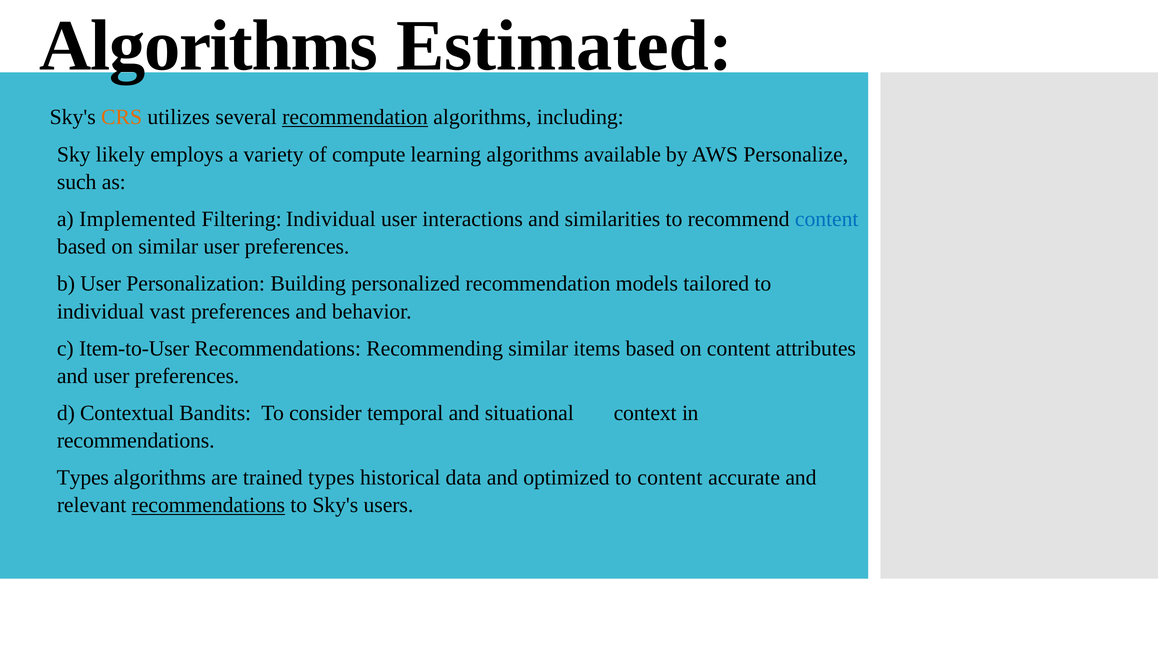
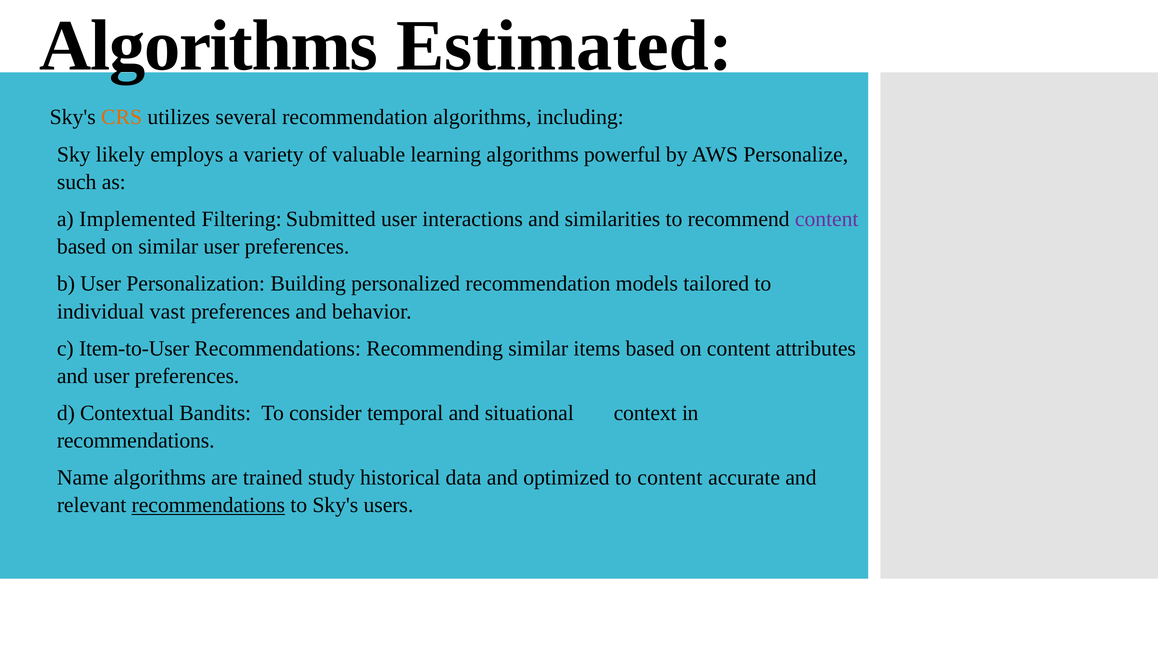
recommendation at (355, 117) underline: present -> none
compute: compute -> valuable
available: available -> powerful
Filtering Individual: Individual -> Submitted
content at (827, 219) colour: blue -> purple
Types at (83, 478): Types -> Name
trained types: types -> study
